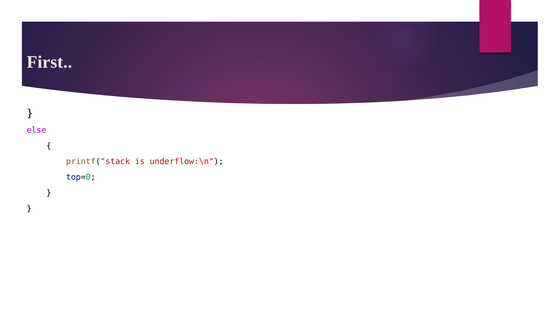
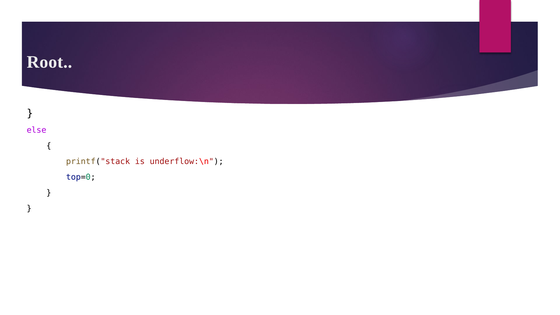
First: First -> Root
